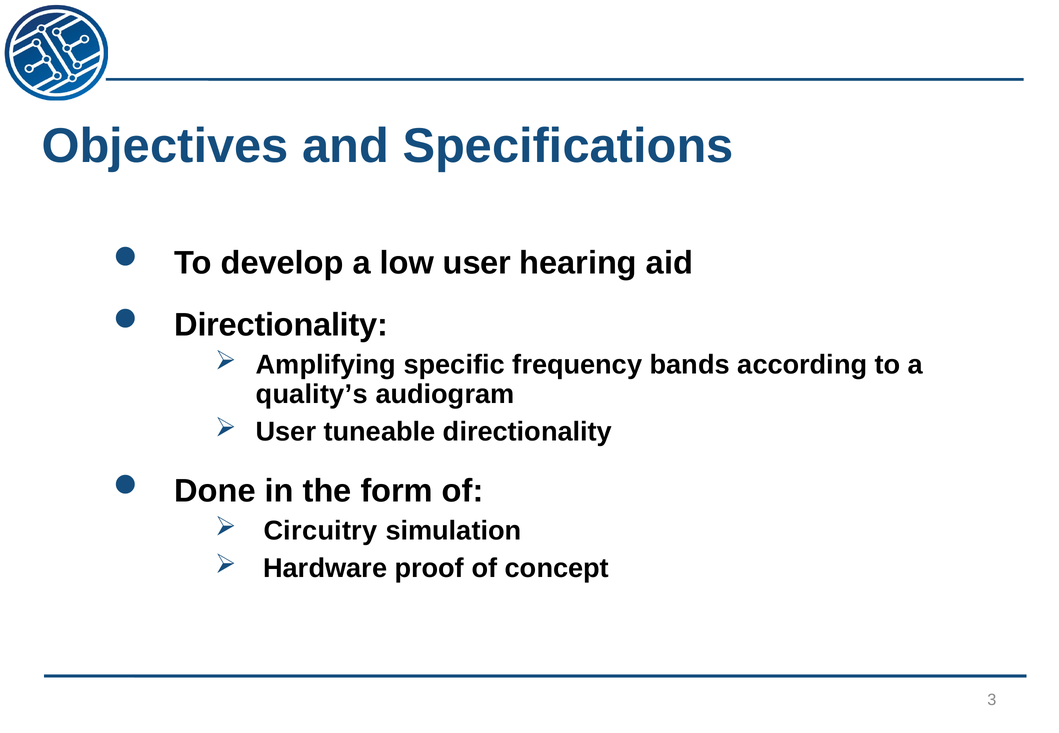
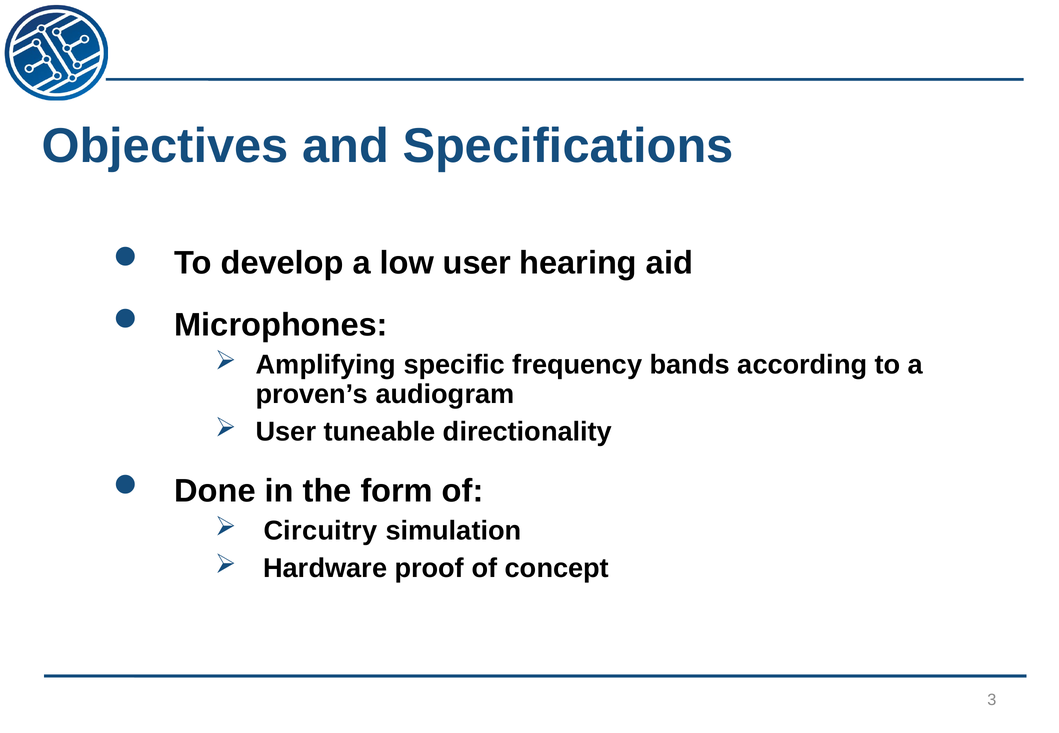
Directionality at (281, 325): Directionality -> Microphones
quality’s: quality’s -> proven’s
